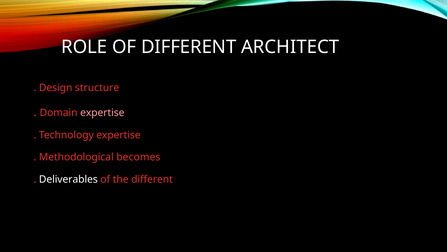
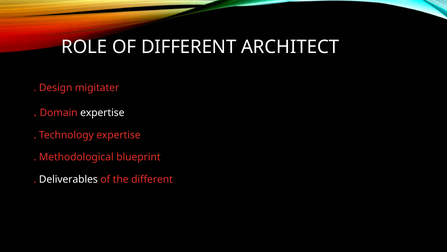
structure: structure -> migitater
expertise at (102, 112) colour: pink -> white
becomes: becomes -> blueprint
